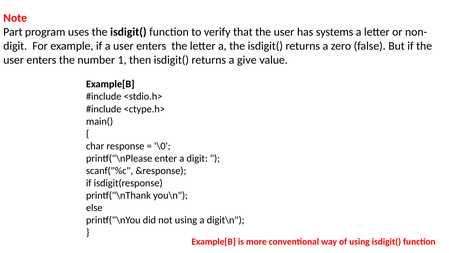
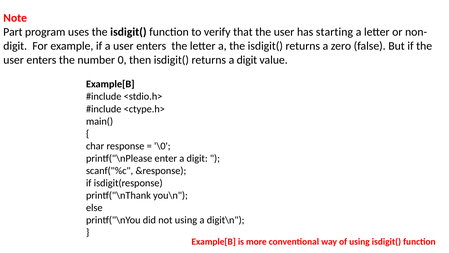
systems: systems -> starting
1: 1 -> 0
returns a give: give -> digit
